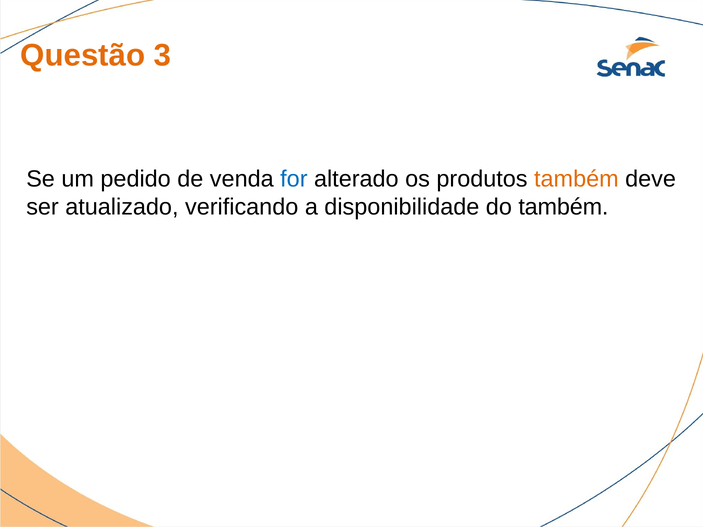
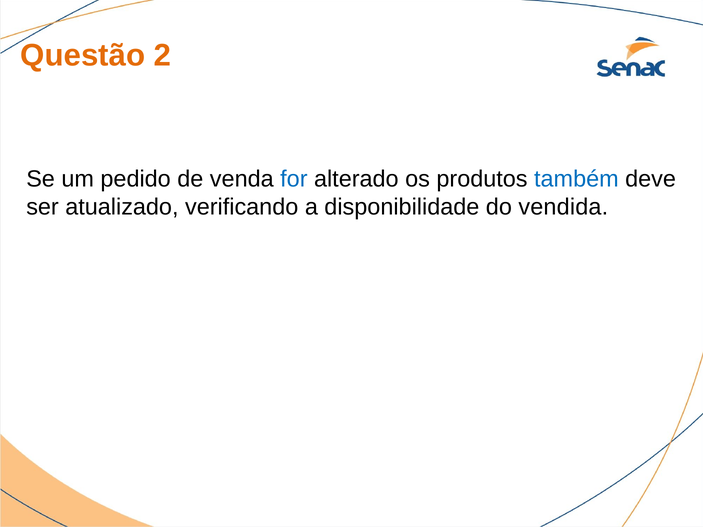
3: 3 -> 2
também at (576, 179) colour: orange -> blue
do também: também -> vendida
